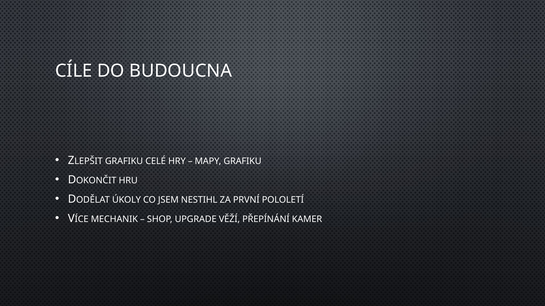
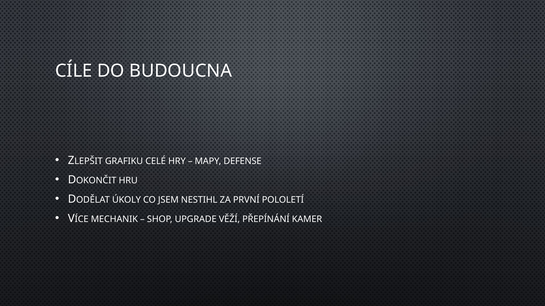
MAPY GRAFIKU: GRAFIKU -> DEFENSE
